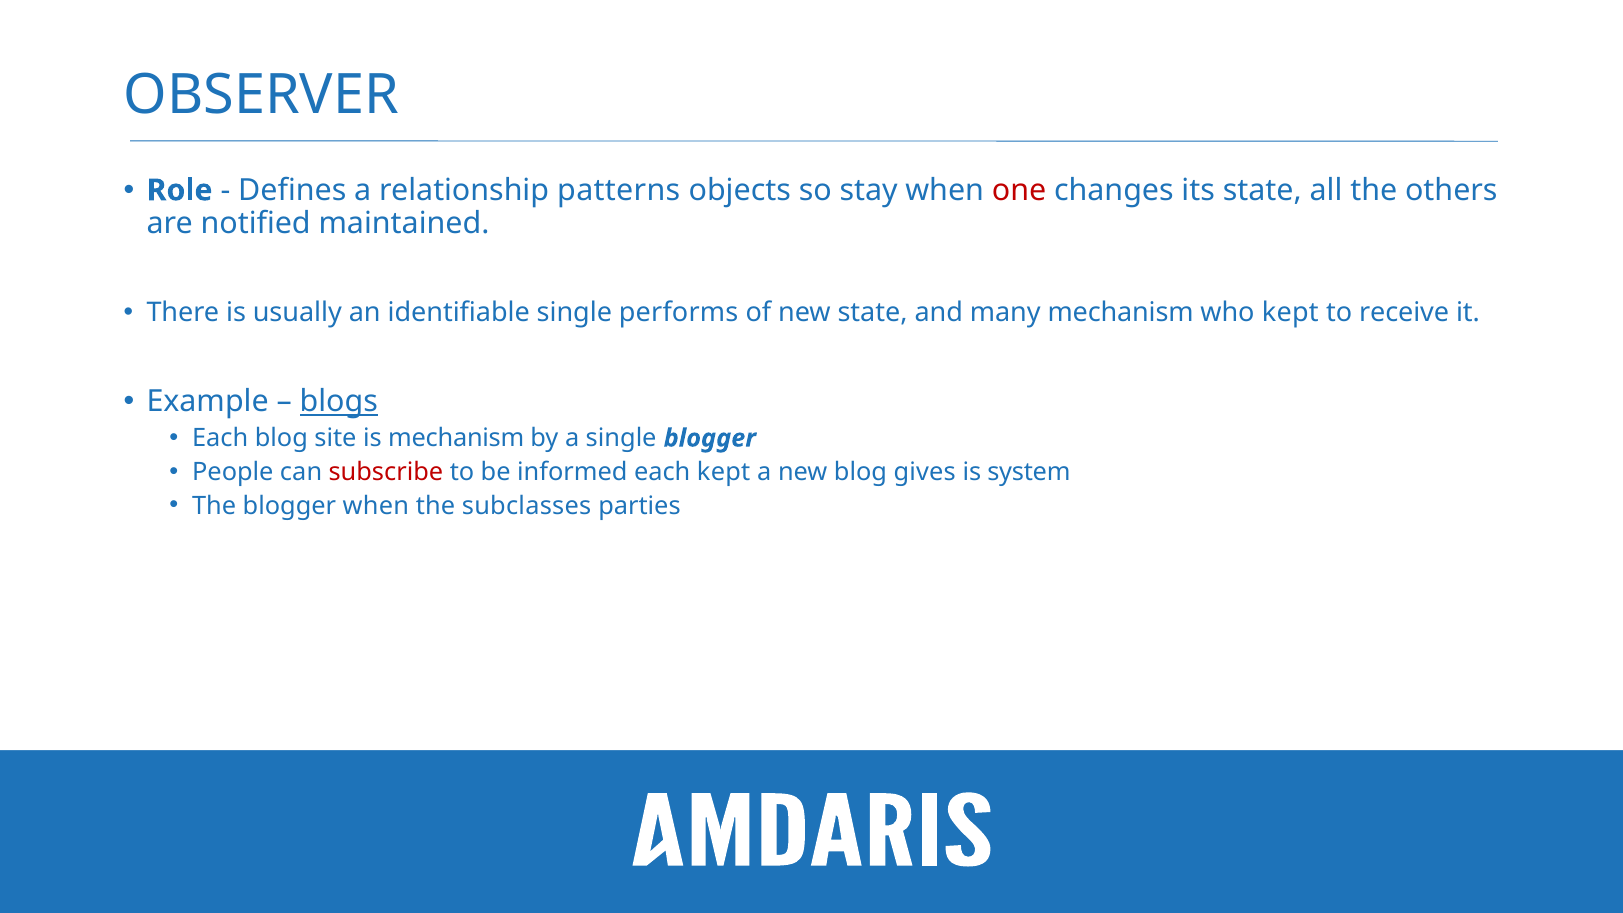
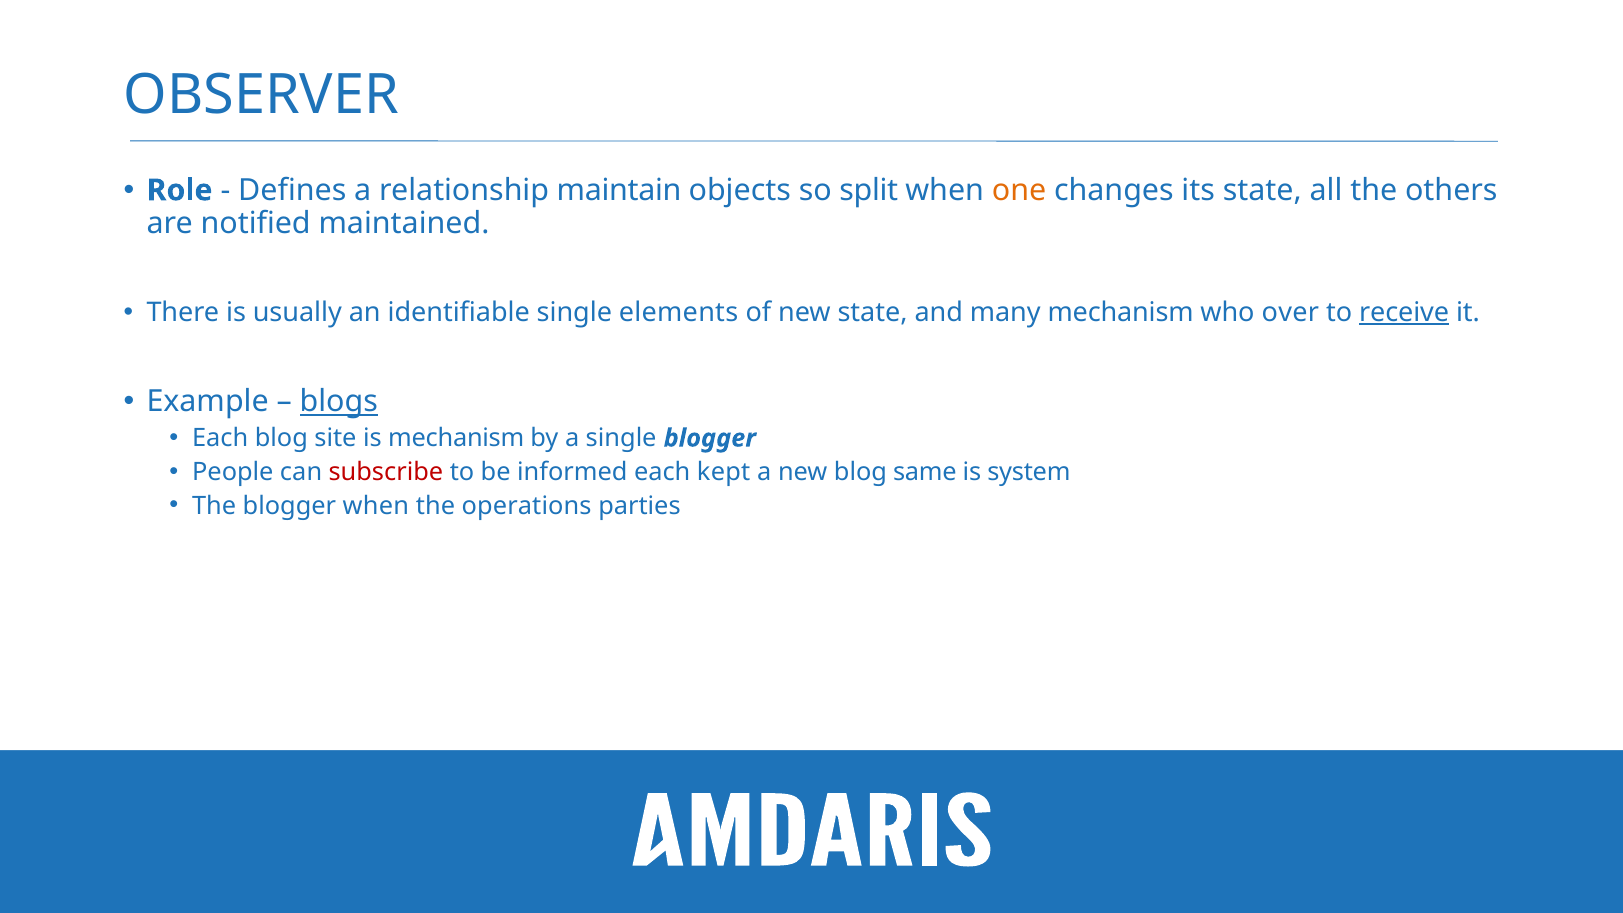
patterns: patterns -> maintain
stay: stay -> split
one colour: red -> orange
performs: performs -> elements
who kept: kept -> over
receive underline: none -> present
gives: gives -> same
subclasses: subclasses -> operations
